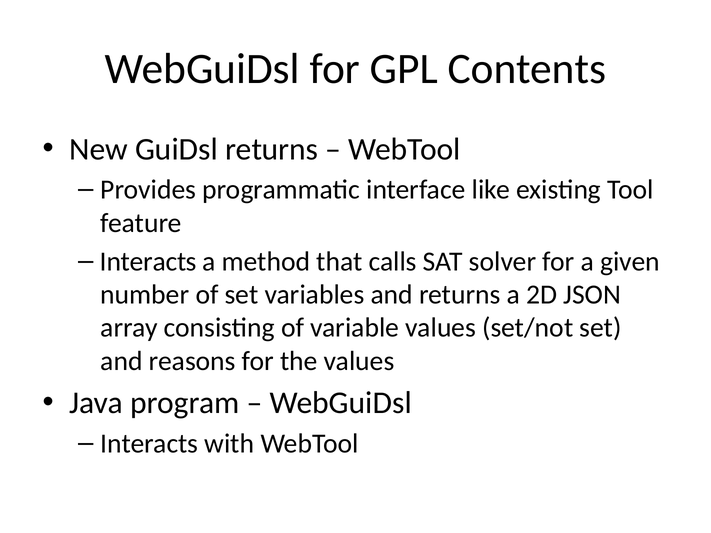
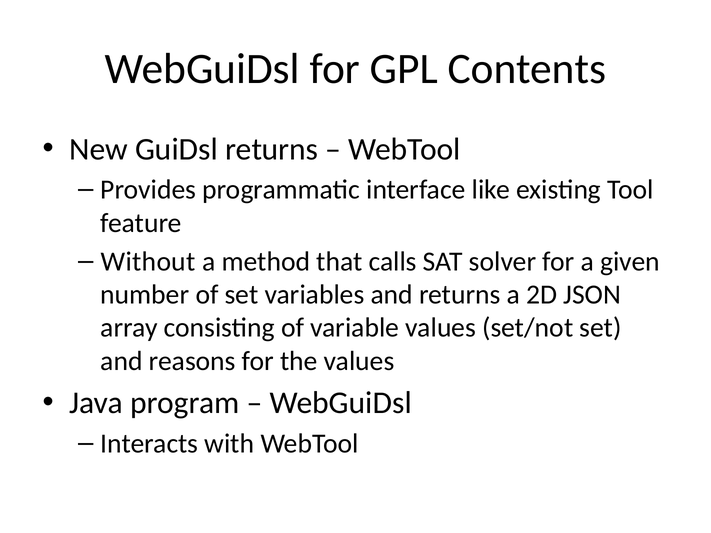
Interacts at (148, 262): Interacts -> Without
